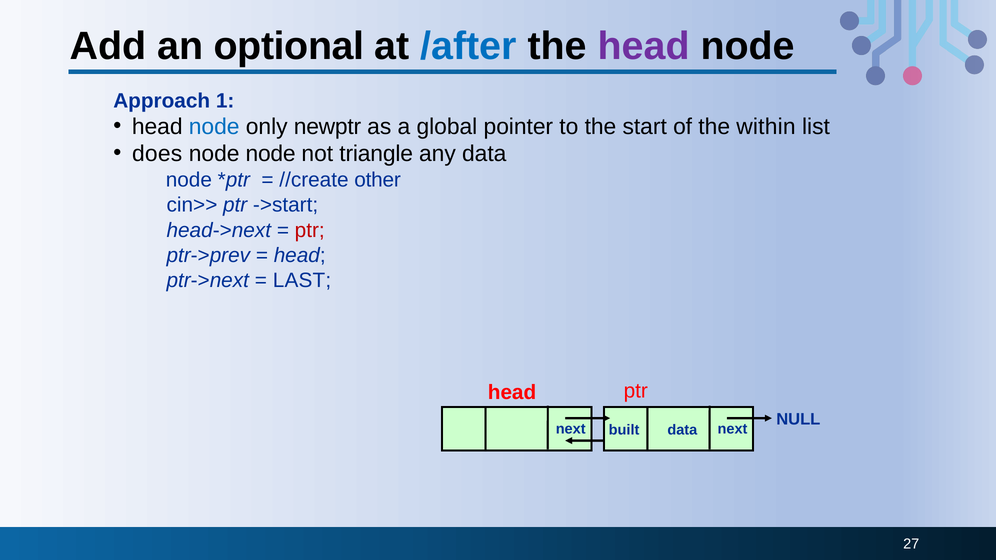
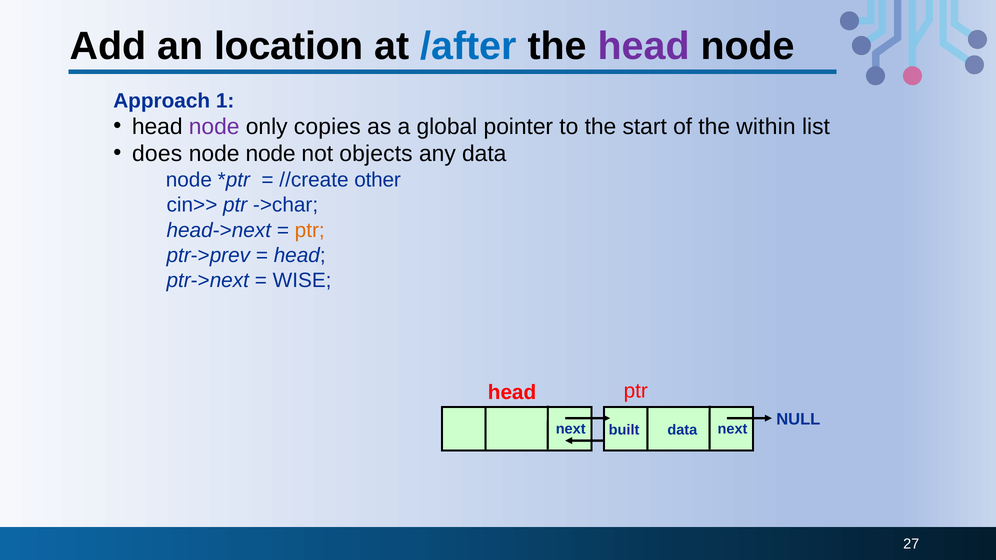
optional: optional -> location
node at (214, 127) colour: blue -> purple
newptr: newptr -> copies
triangle: triangle -> objects
->start: ->start -> ->char
ptr at (310, 230) colour: red -> orange
LAST: LAST -> WISE
